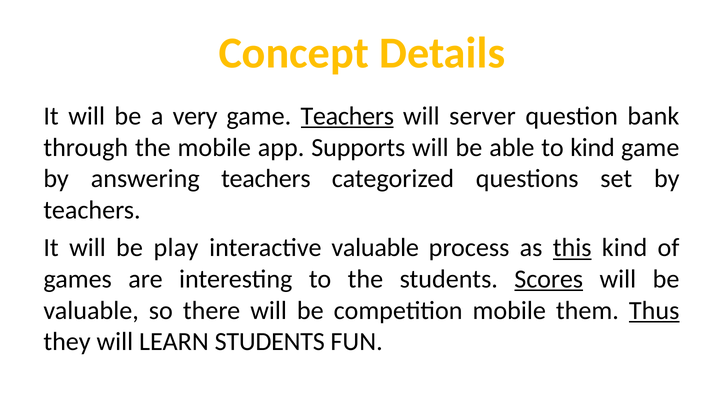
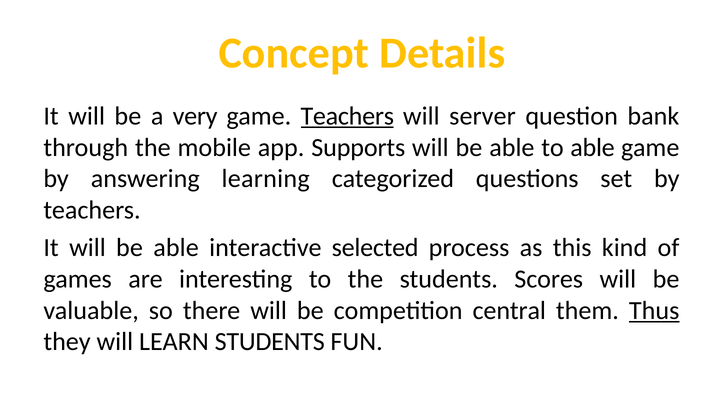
to kind: kind -> able
answering teachers: teachers -> learning
It will be play: play -> able
interactive valuable: valuable -> selected
this underline: present -> none
Scores underline: present -> none
competition mobile: mobile -> central
